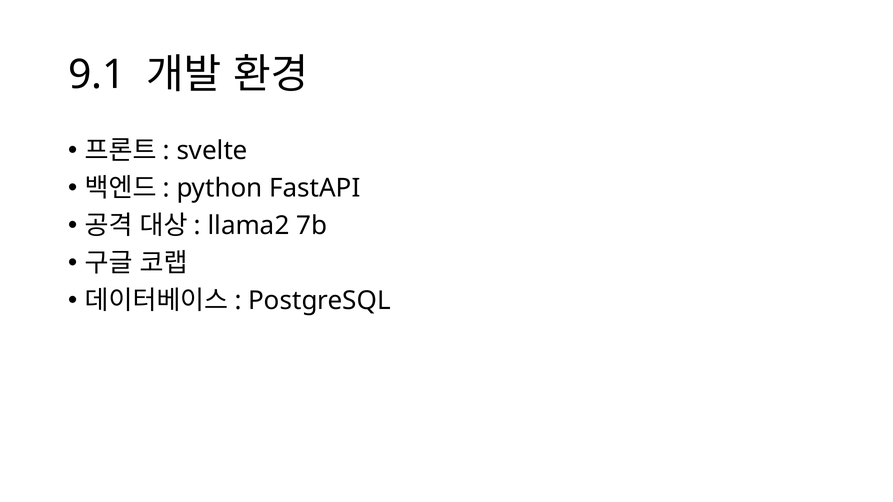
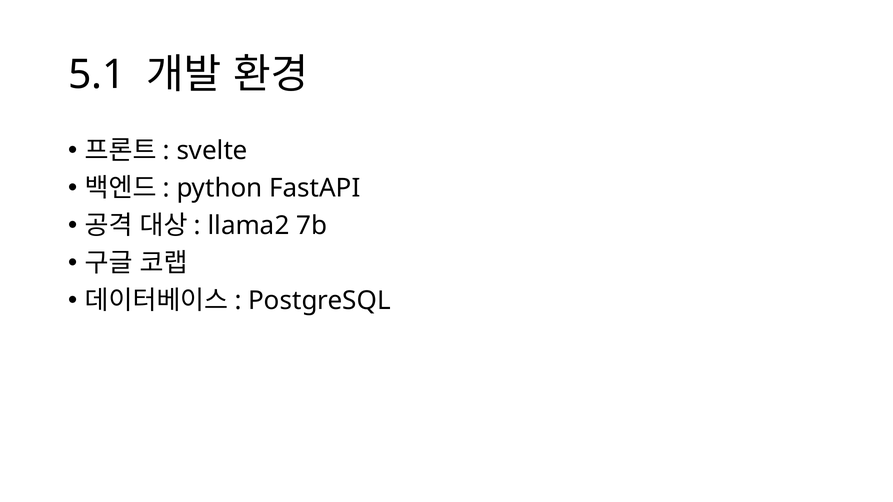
9.1: 9.1 -> 5.1
